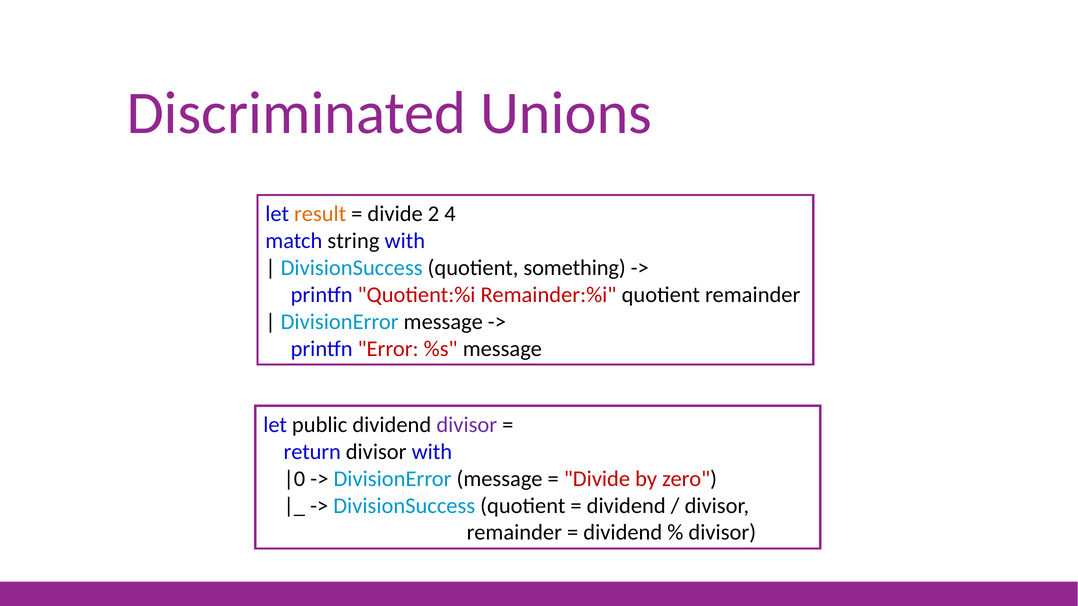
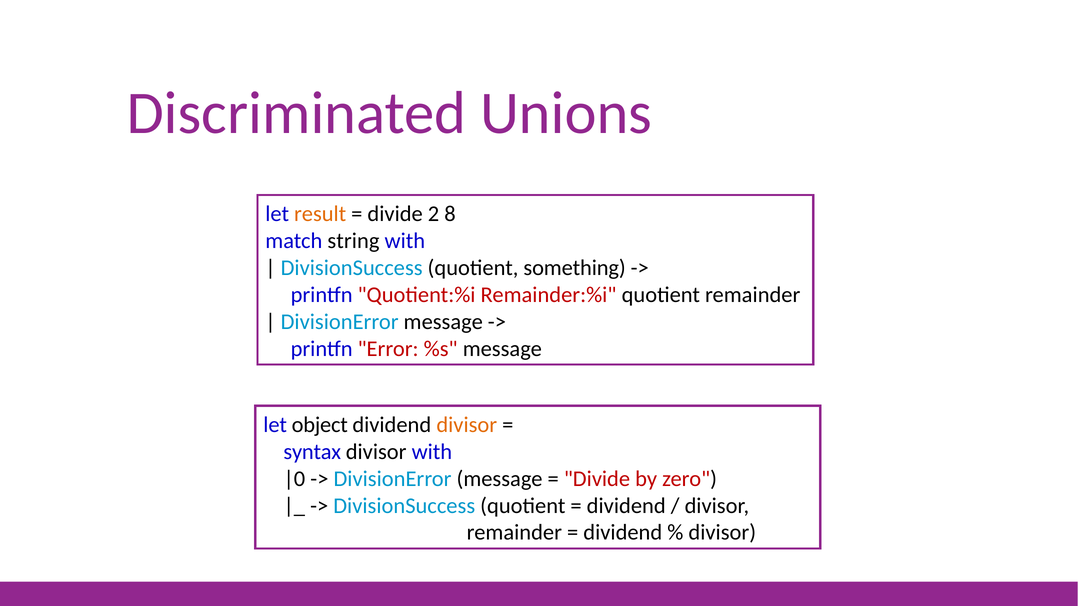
4: 4 -> 8
public: public -> object
divisor at (467, 425) colour: purple -> orange
return: return -> syntax
